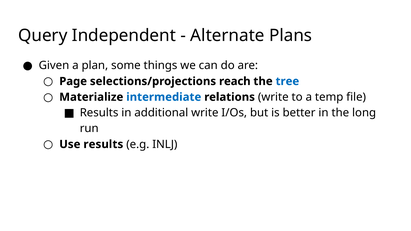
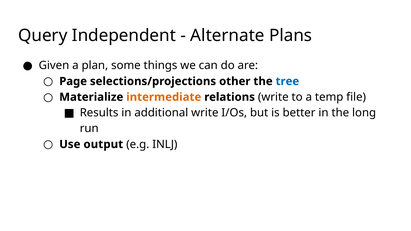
reach: reach -> other
intermediate colour: blue -> orange
Use results: results -> output
